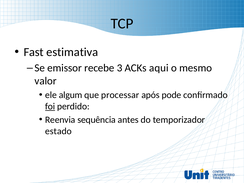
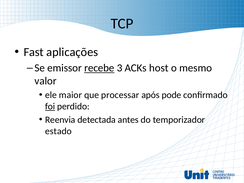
estimativa: estimativa -> aplicações
recebe underline: none -> present
aqui: aqui -> host
algum: algum -> maior
sequência: sequência -> detectada
